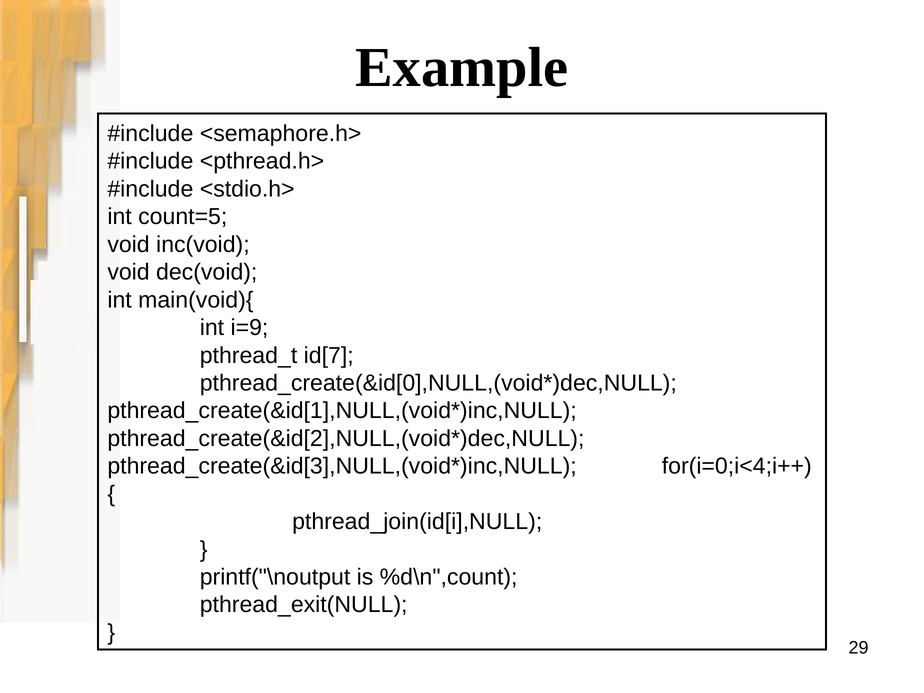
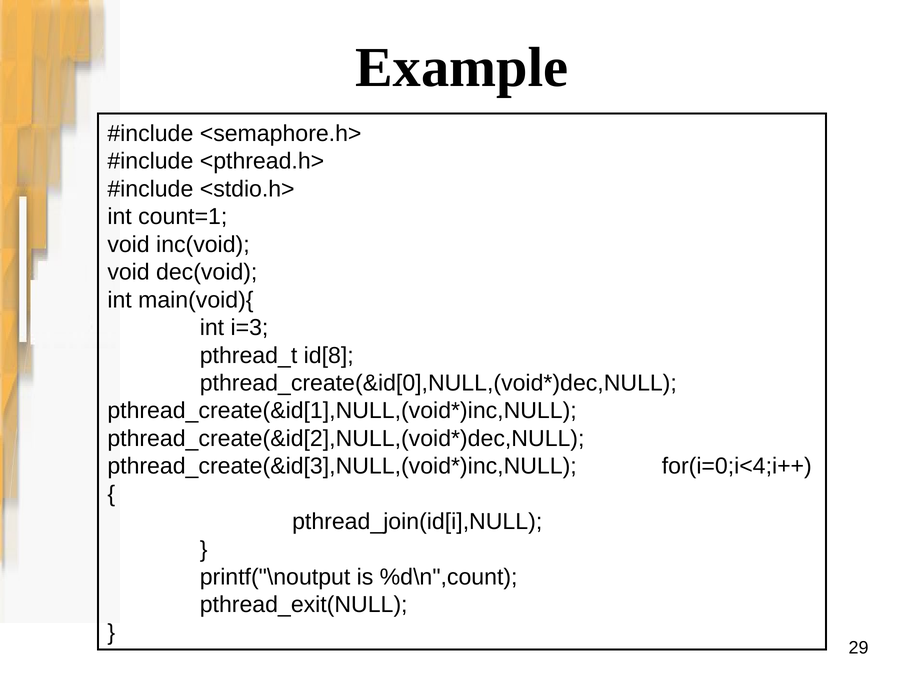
count=5: count=5 -> count=1
i=9: i=9 -> i=3
id[7: id[7 -> id[8
